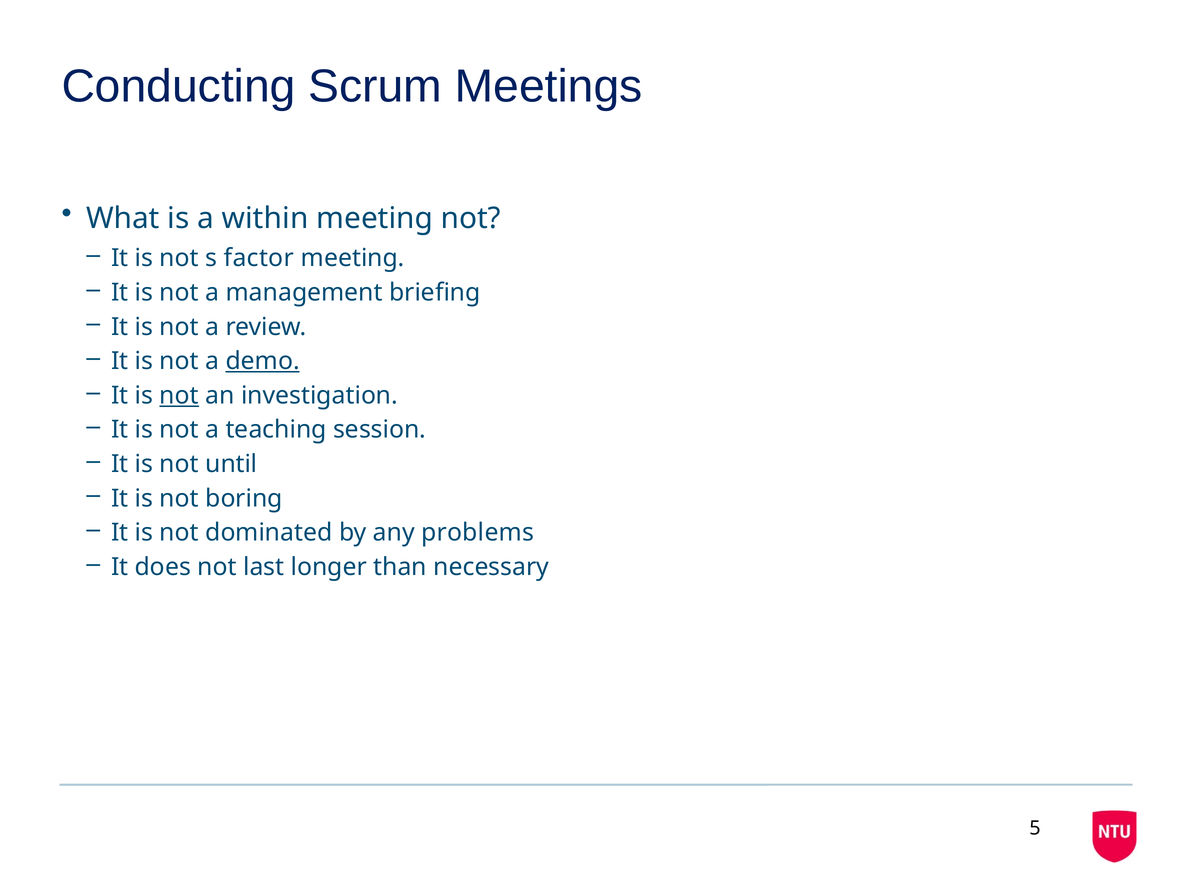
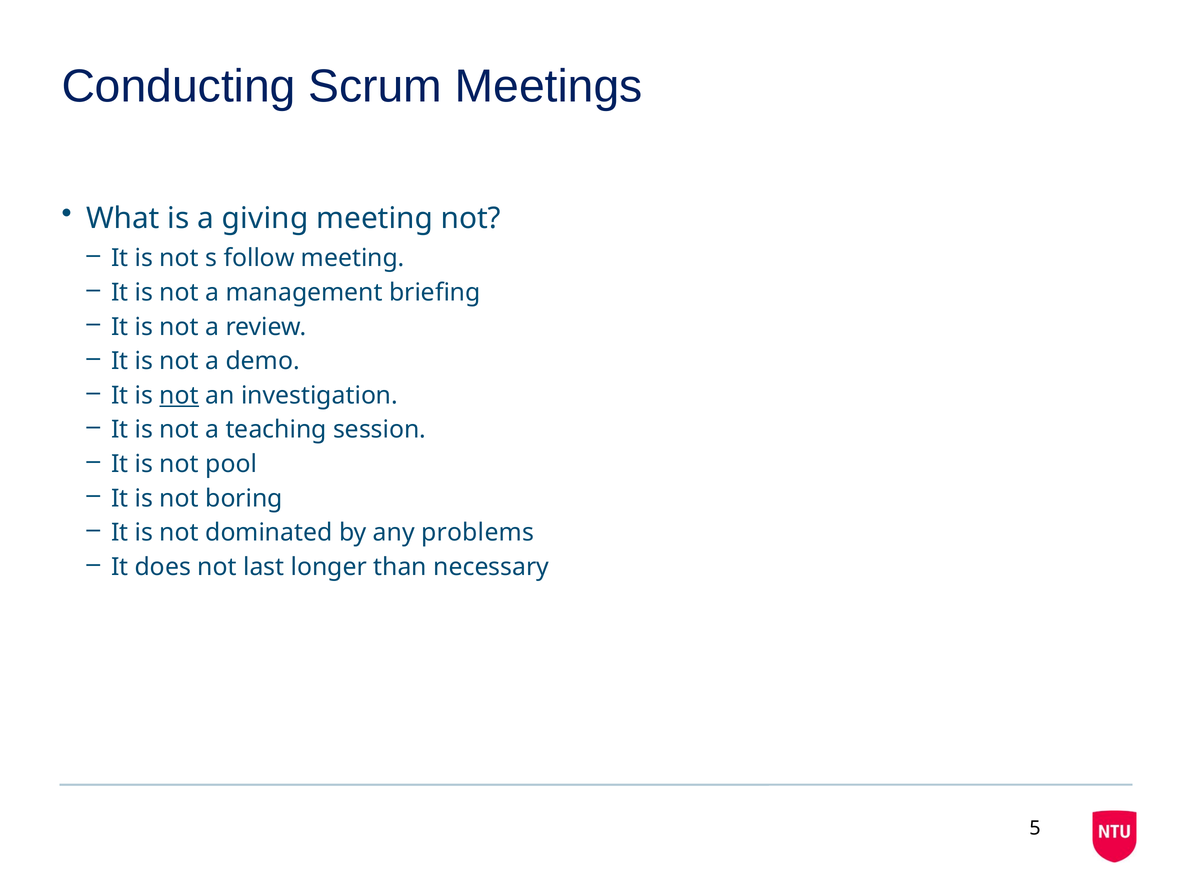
within: within -> giving
factor: factor -> follow
demo underline: present -> none
until: until -> pool
